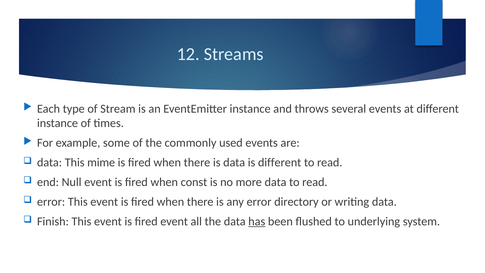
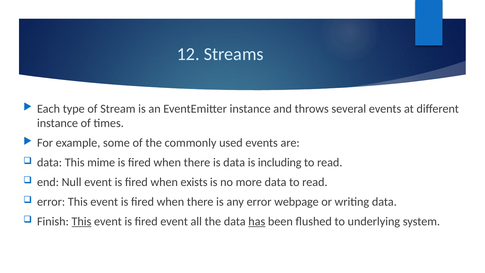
is different: different -> including
const: const -> exists
directory: directory -> webpage
This at (81, 221) underline: none -> present
